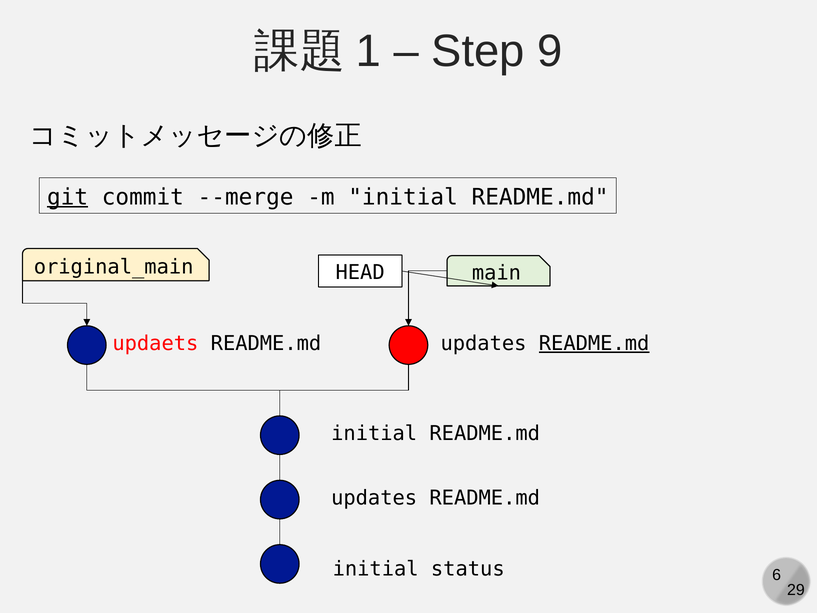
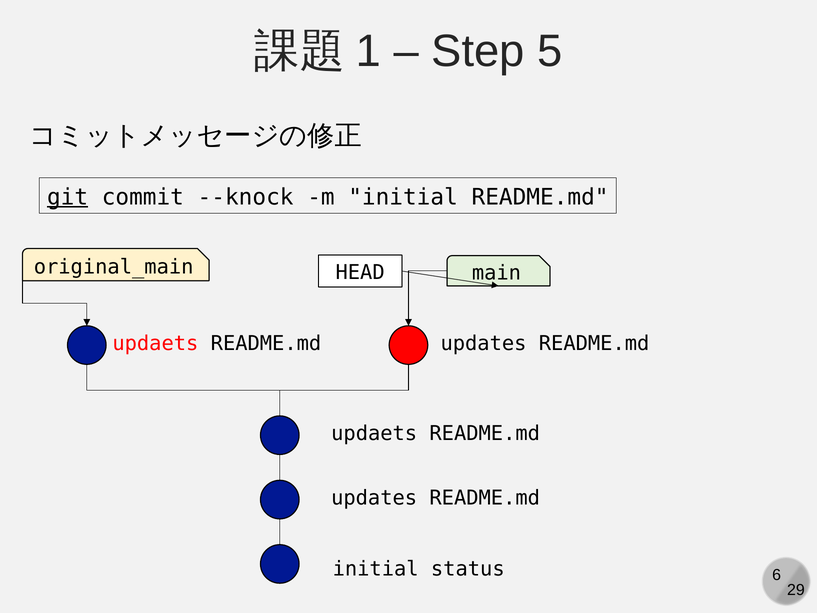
9: 9 -> 5
--merge: --merge -> --knock
README.md at (594, 343) underline: present -> none
initial at (374, 433): initial -> updaets
